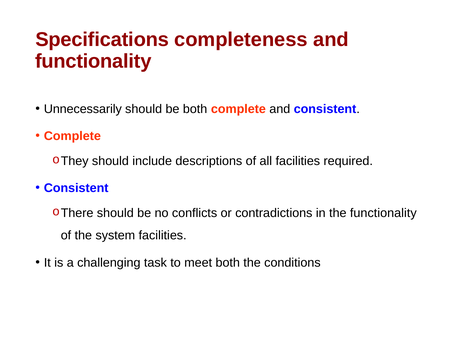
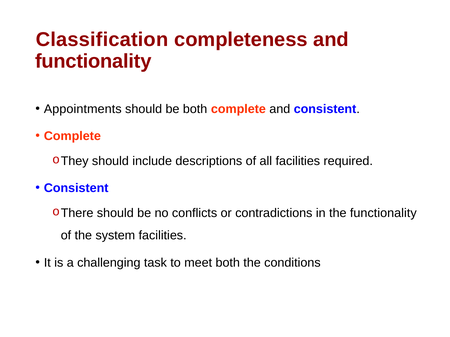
Specifications: Specifications -> Classification
Unnecessarily: Unnecessarily -> Appointments
